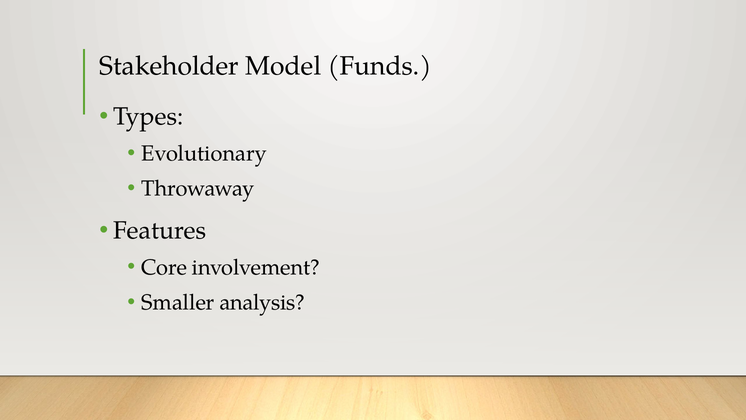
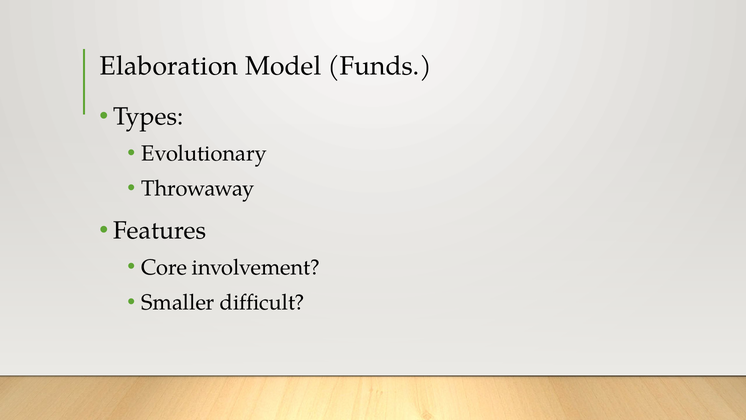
Stakeholder: Stakeholder -> Elaboration
analysis: analysis -> difficult
